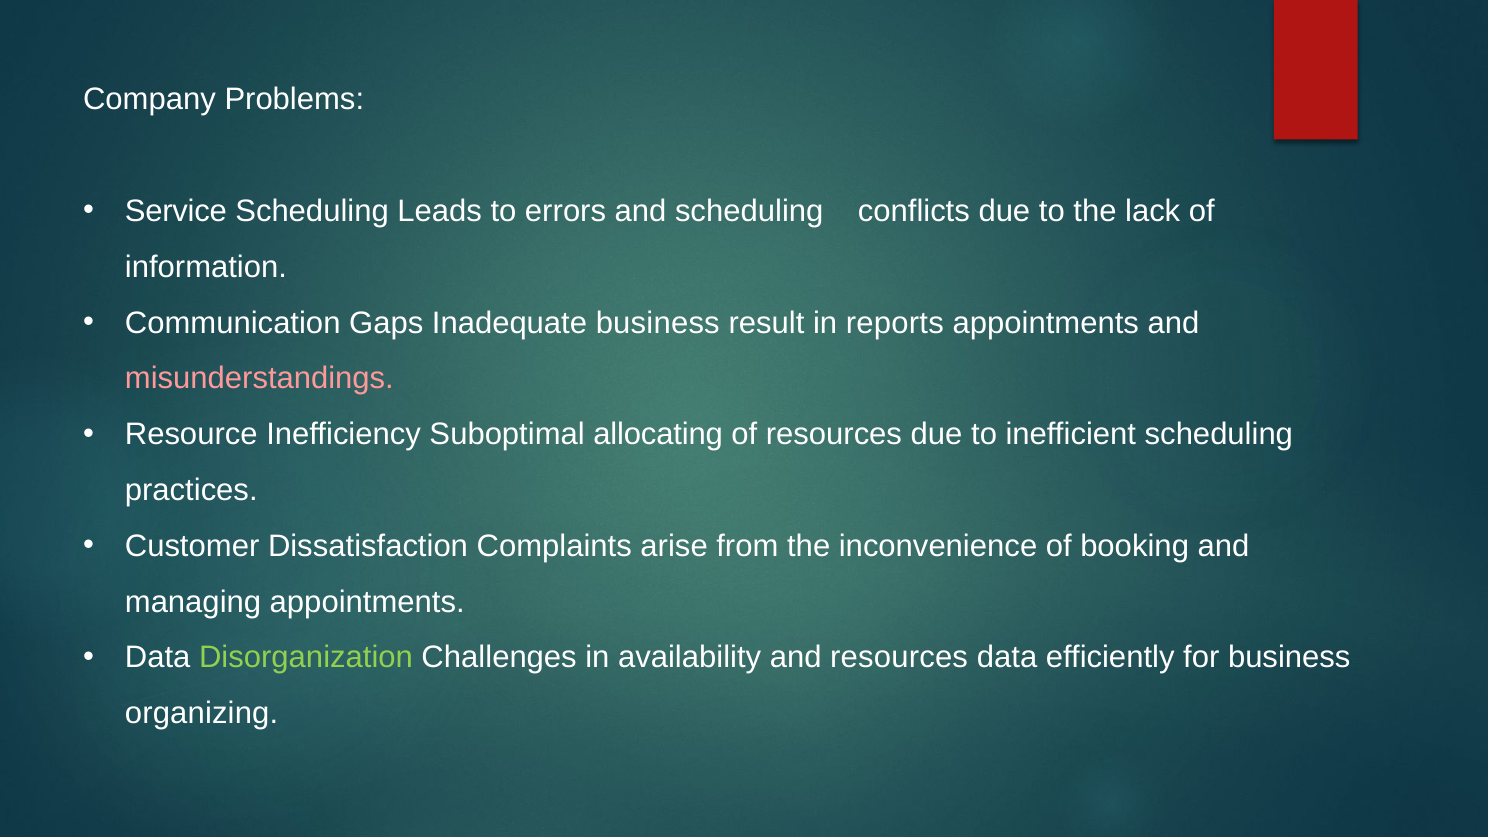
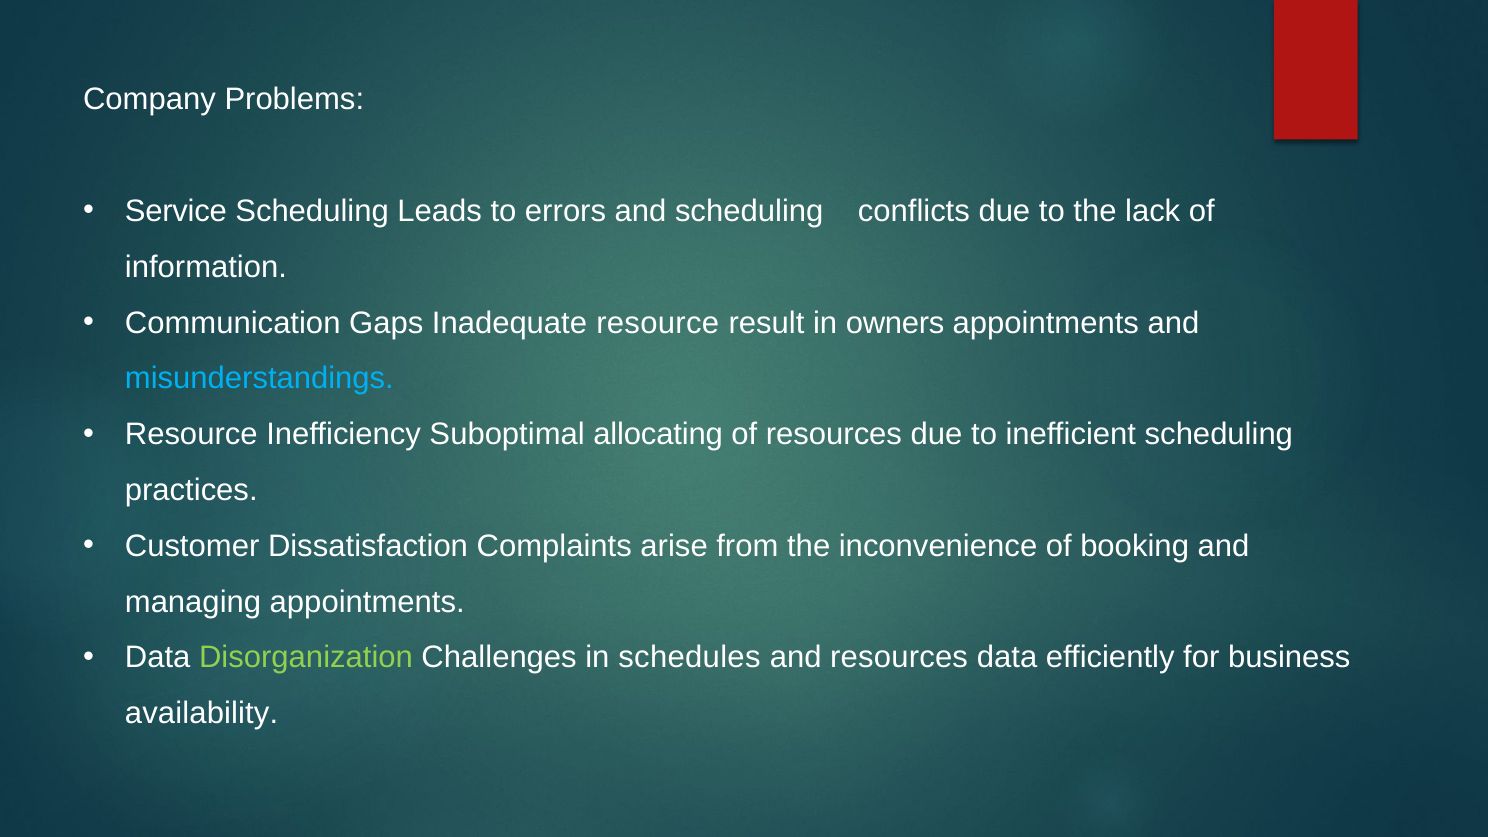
Inadequate business: business -> resource
reports: reports -> owners
misunderstandings colour: pink -> light blue
availability: availability -> schedules
organizing: organizing -> availability
